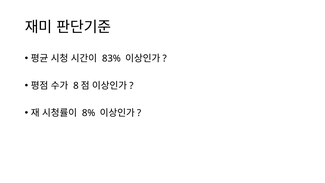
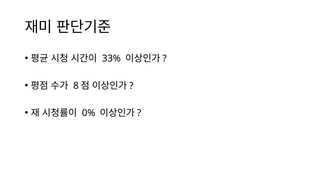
83%: 83% -> 33%
8%: 8% -> 0%
